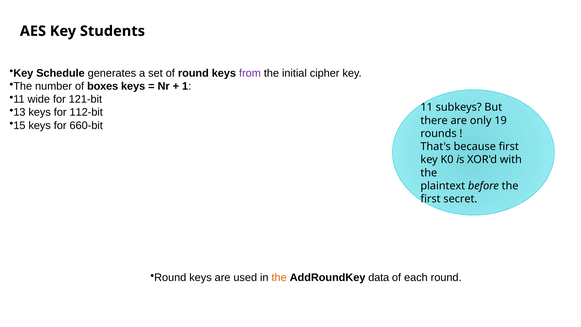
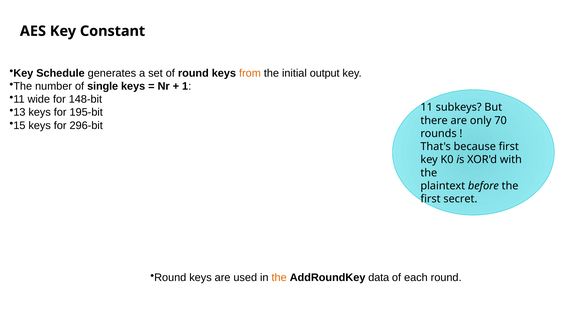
Students: Students -> Constant
from colour: purple -> orange
cipher: cipher -> output
boxes: boxes -> single
121-bit: 121-bit -> 148-bit
112-bit: 112-bit -> 195-bit
19: 19 -> 70
660-bit: 660-bit -> 296-bit
